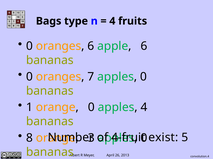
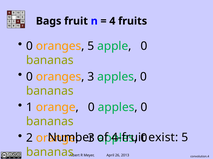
type: type -> fruit
oranges 6: 6 -> 5
apple 6: 6 -> 0
oranges 7: 7 -> 3
0 apples 4: 4 -> 0
8 at (29, 139): 8 -> 2
